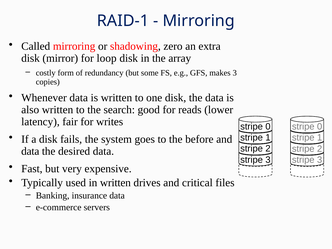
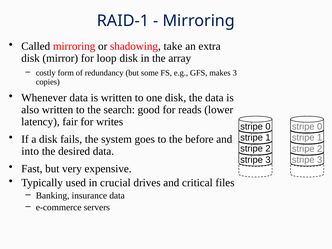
zero: zero -> take
data at (30, 151): data -> into
in written: written -> crucial
